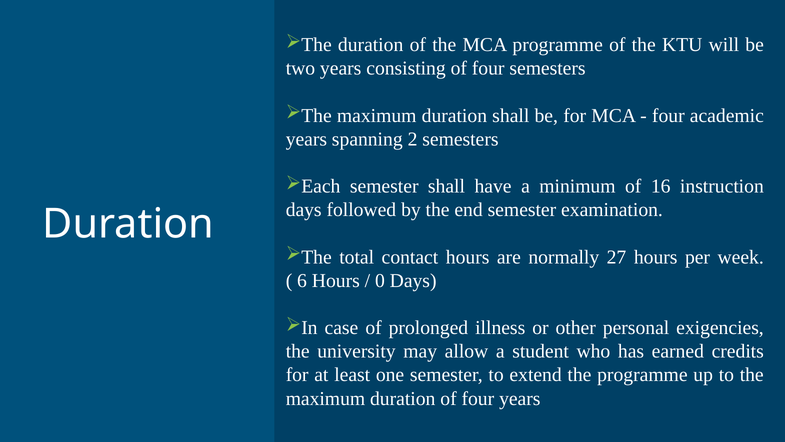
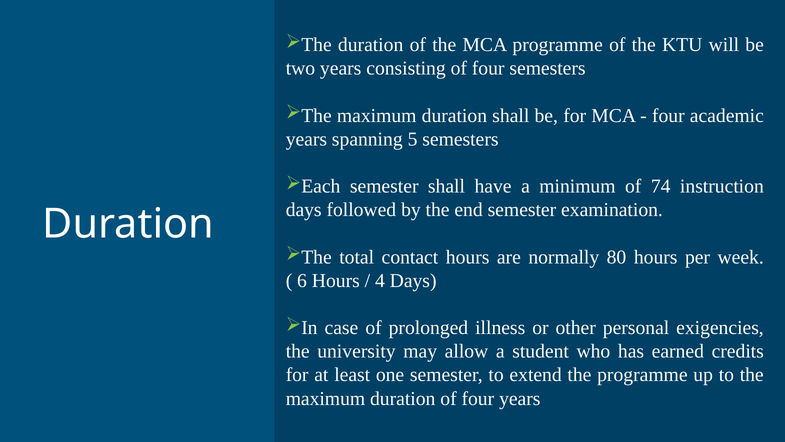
2: 2 -> 5
16: 16 -> 74
27: 27 -> 80
0: 0 -> 4
